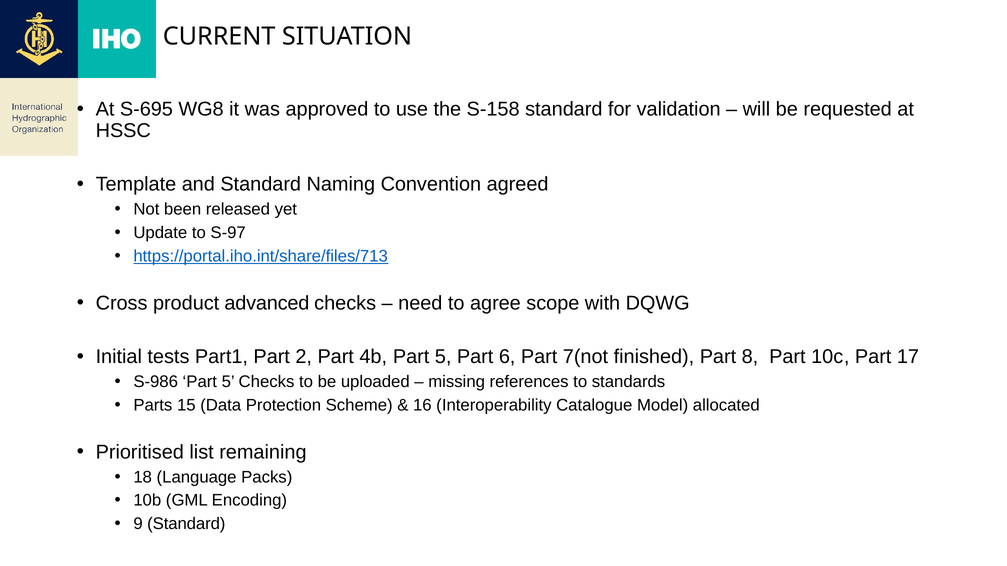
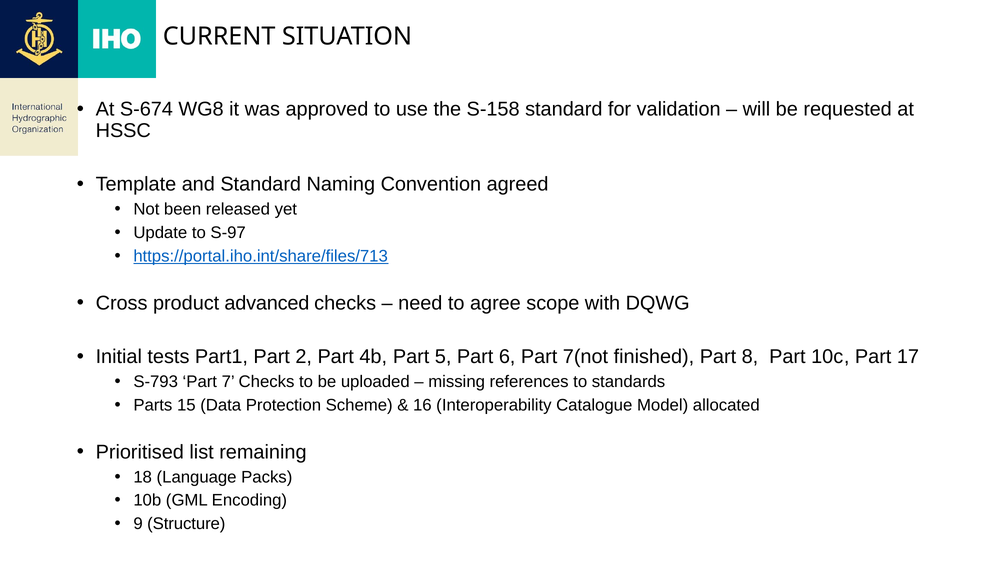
S-695: S-695 -> S-674
S-986: S-986 -> S-793
5 at (228, 382): 5 -> 7
9 Standard: Standard -> Structure
